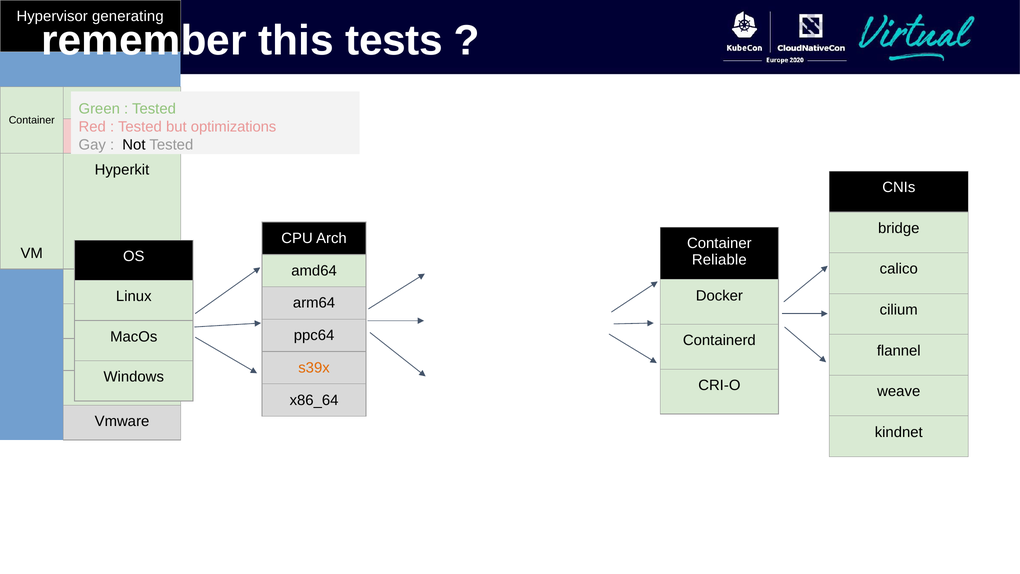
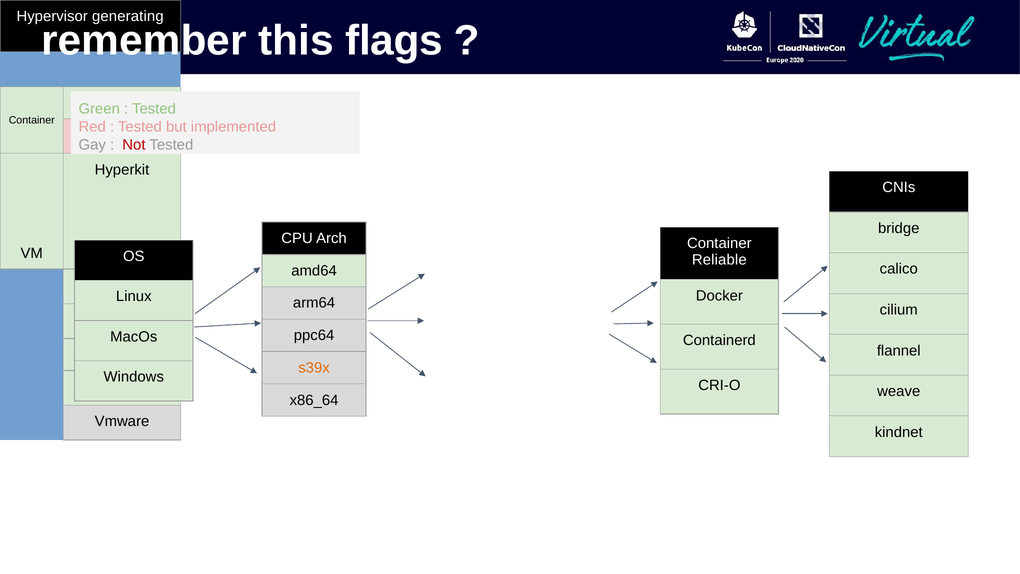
tests: tests -> flags
optimizations: optimizations -> implemented
Not colour: black -> red
